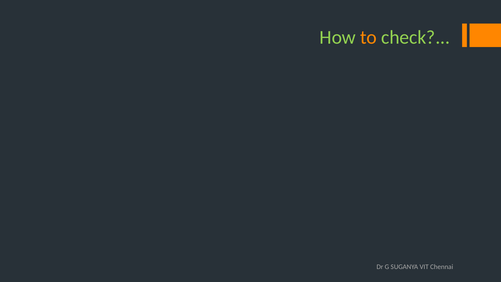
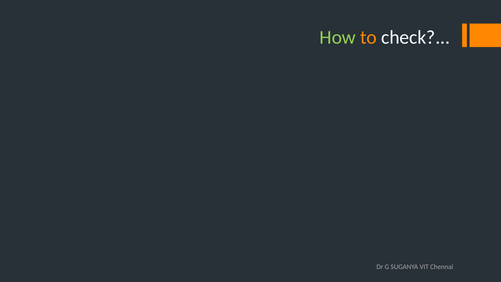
check colour: light green -> white
